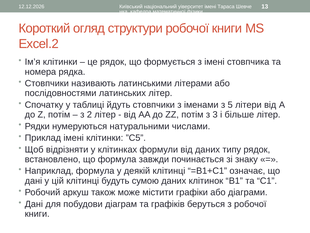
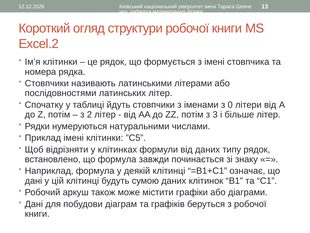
5: 5 -> 0
